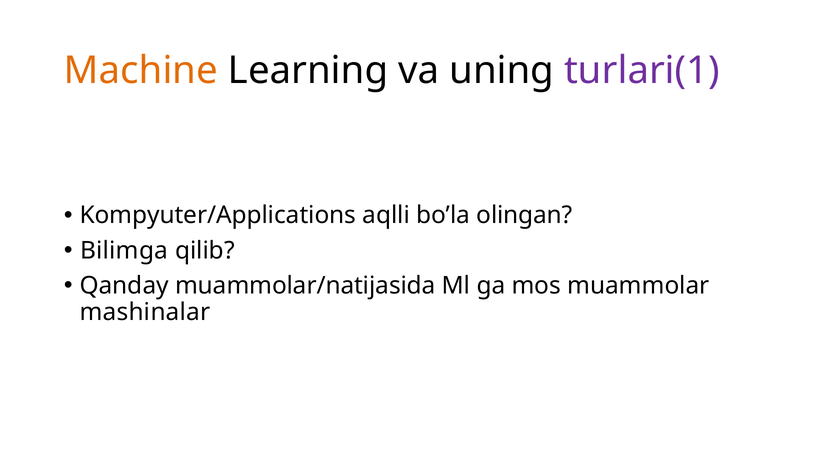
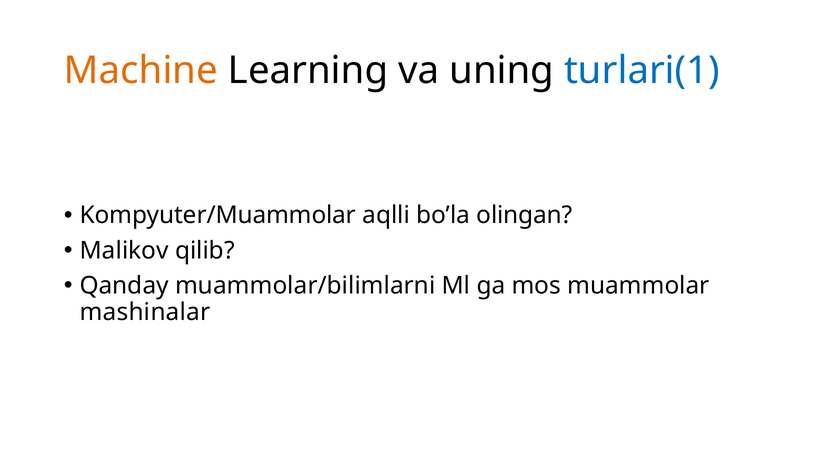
turlari(1 colour: purple -> blue
Kompyuter/Applications: Kompyuter/Applications -> Kompyuter/Muammolar
Bilimga: Bilimga -> Malikov
muammolar/natijasida: muammolar/natijasida -> muammolar/bilimlarni
